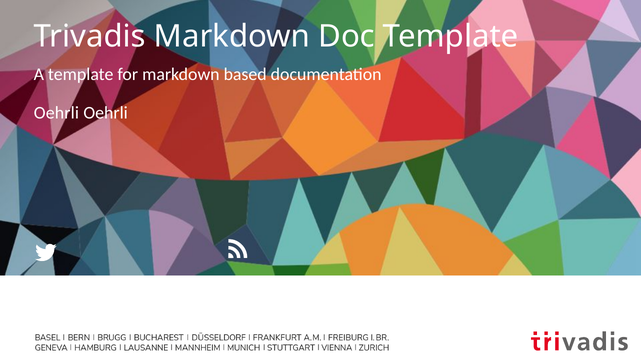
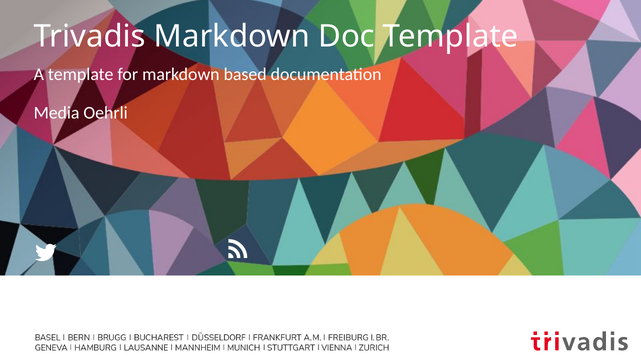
Oehrli at (56, 113): Oehrli -> Media
